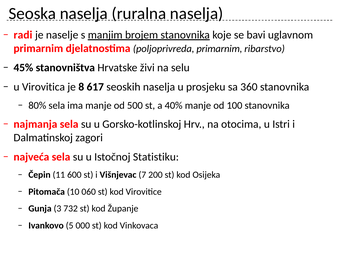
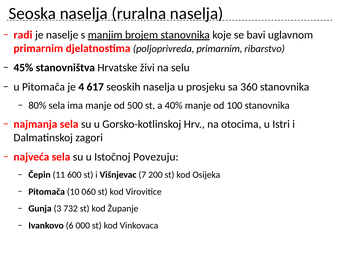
u Virovitica: Virovitica -> Pitomača
8: 8 -> 4
Statistiku: Statistiku -> Povezuju
5: 5 -> 6
